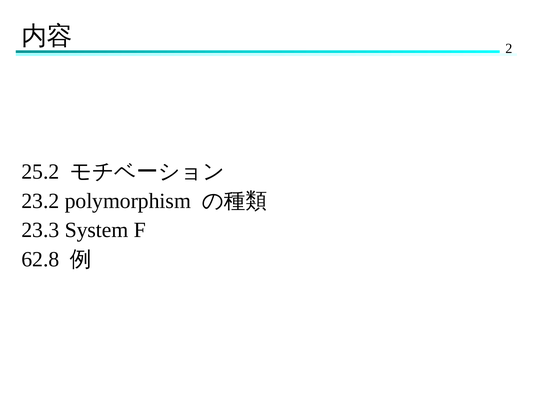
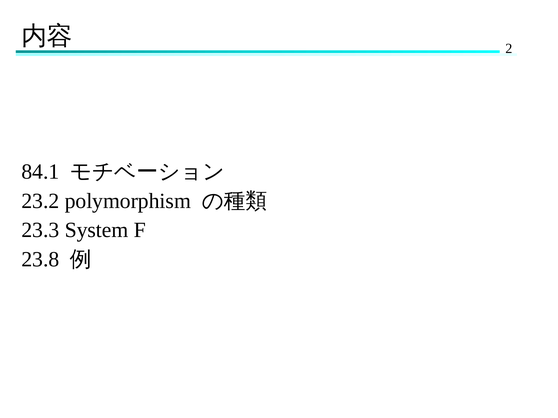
25.2: 25.2 -> 84.1
62.8: 62.8 -> 23.8
